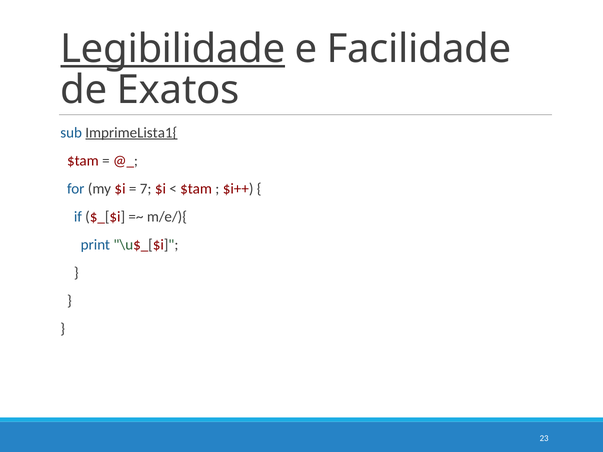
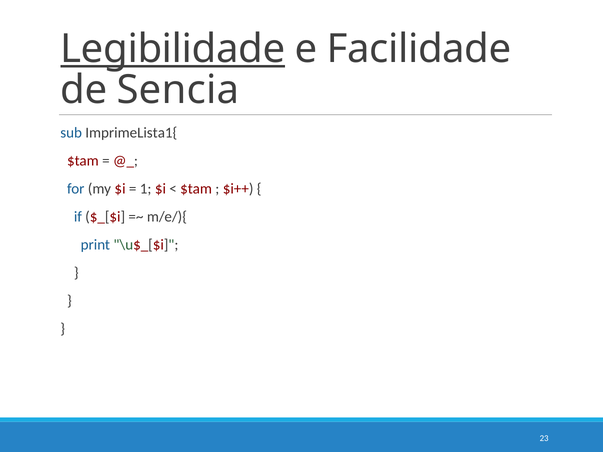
Exatos: Exatos -> Sencia
ImprimeLista1{ underline: present -> none
7: 7 -> 1
